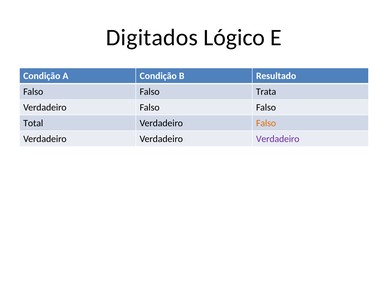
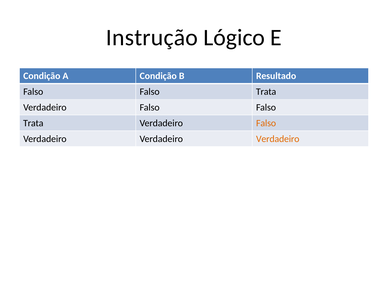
Digitados: Digitados -> Instrução
Total at (33, 123): Total -> Trata
Verdadeiro at (278, 139) colour: purple -> orange
